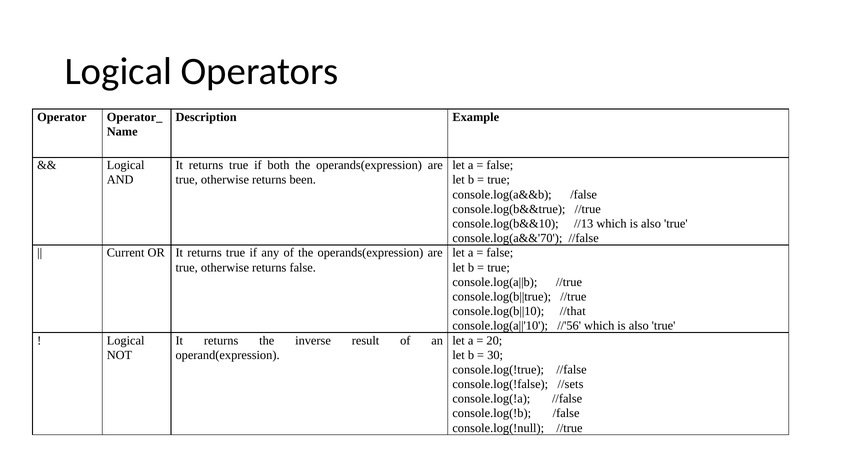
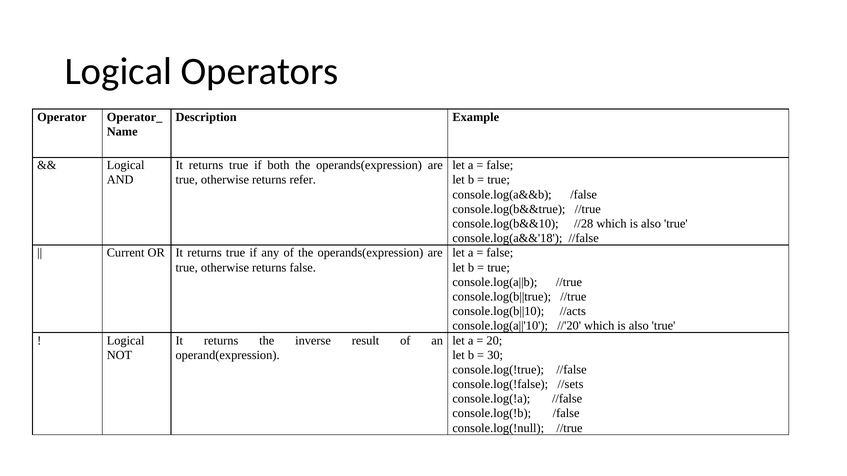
been: been -> refer
//13: //13 -> //28
console.log(a&&'70: console.log(a&&'70 -> console.log(a&&'18
//that: //that -> //acts
//'56: //'56 -> //'20
